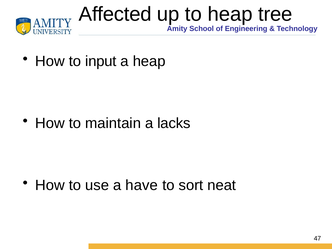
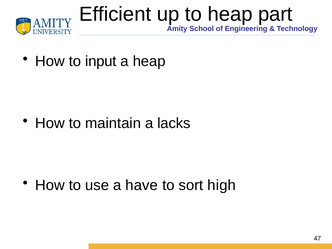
Affected: Affected -> Efficient
tree: tree -> part
neat: neat -> high
